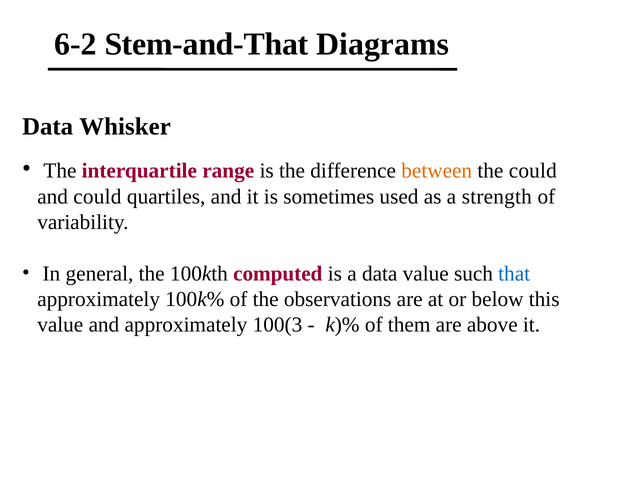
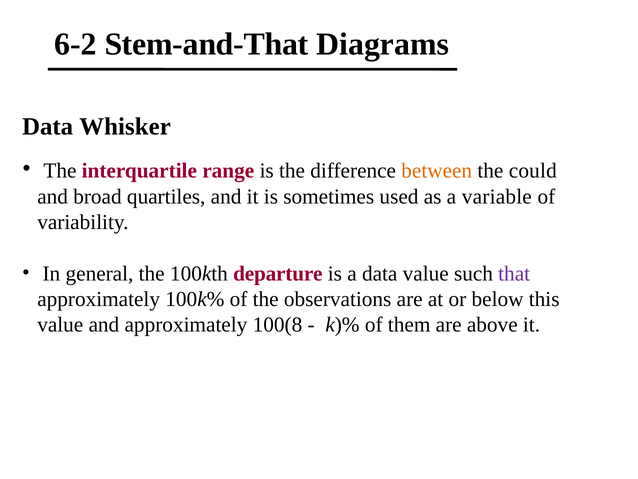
and could: could -> broad
strength: strength -> variable
computed: computed -> departure
that colour: blue -> purple
100(3: 100(3 -> 100(8
